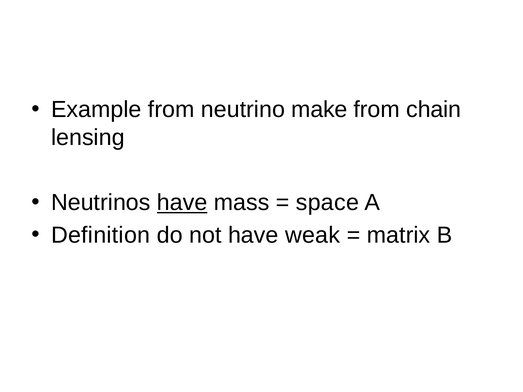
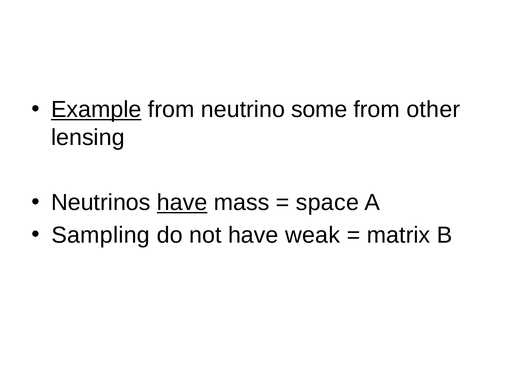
Example underline: none -> present
make: make -> some
chain: chain -> other
Definition: Definition -> Sampling
